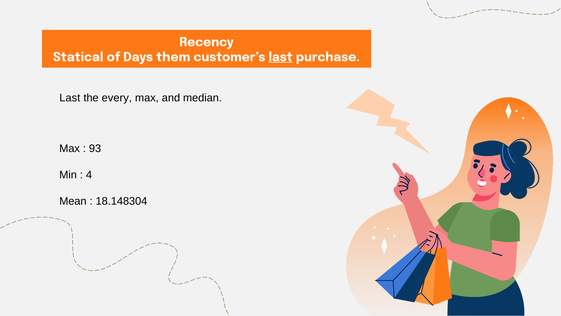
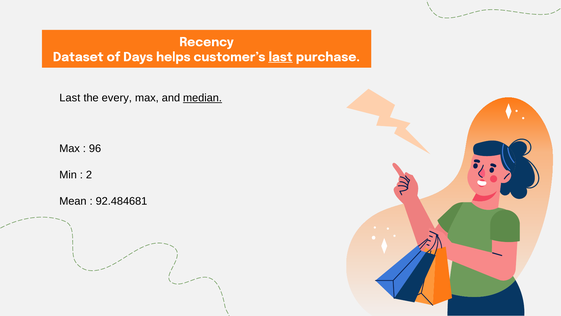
Statical: Statical -> Dataset
them: them -> helps
median underline: none -> present
93: 93 -> 96
4: 4 -> 2
18.148304: 18.148304 -> 92.484681
